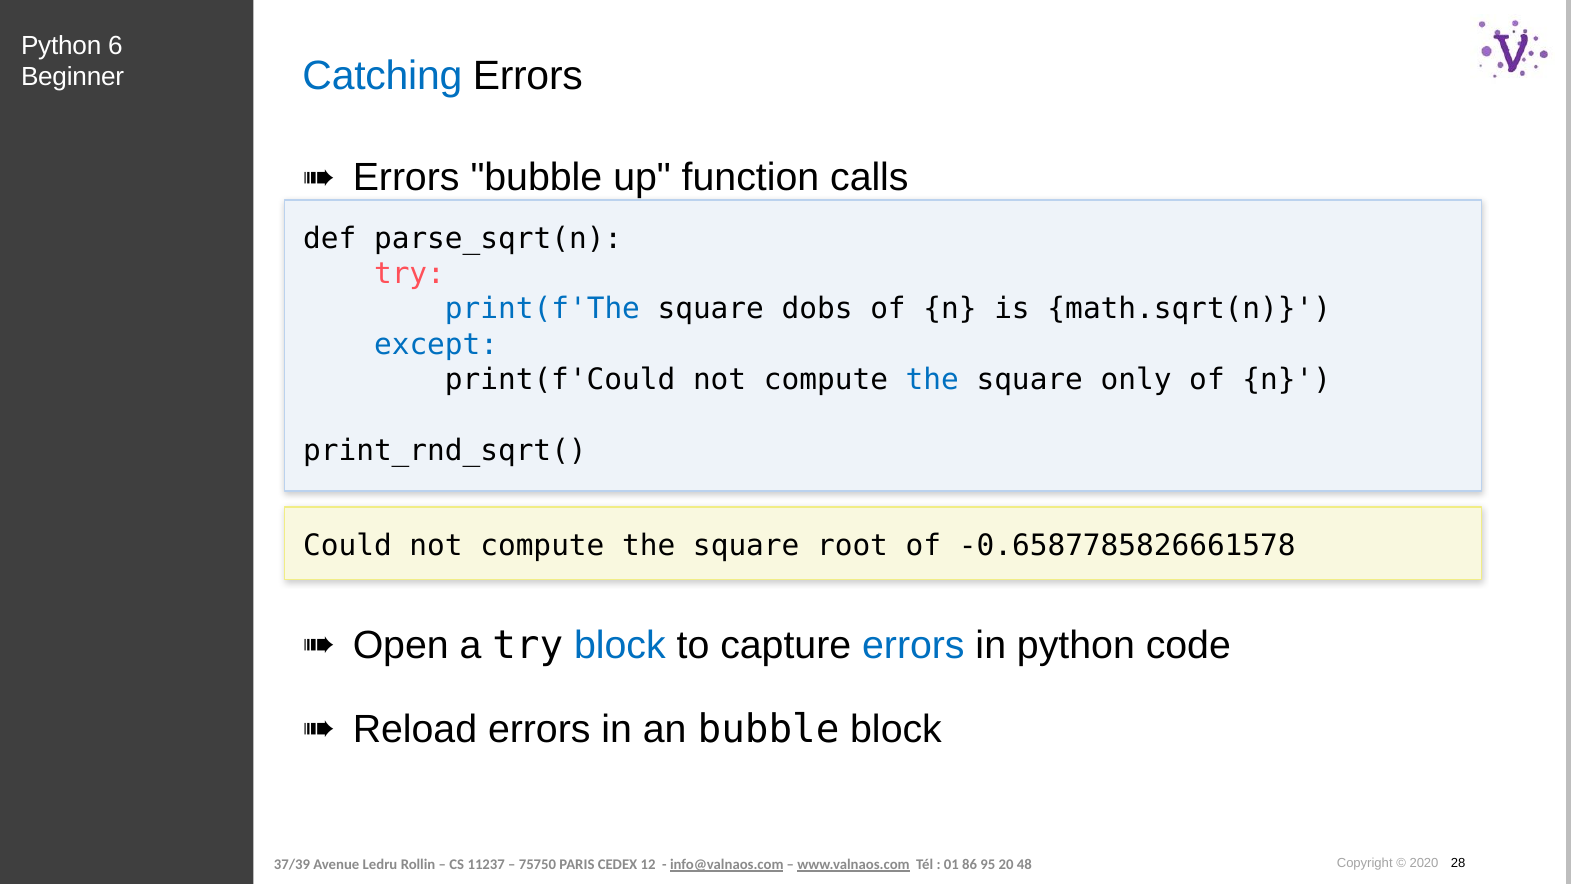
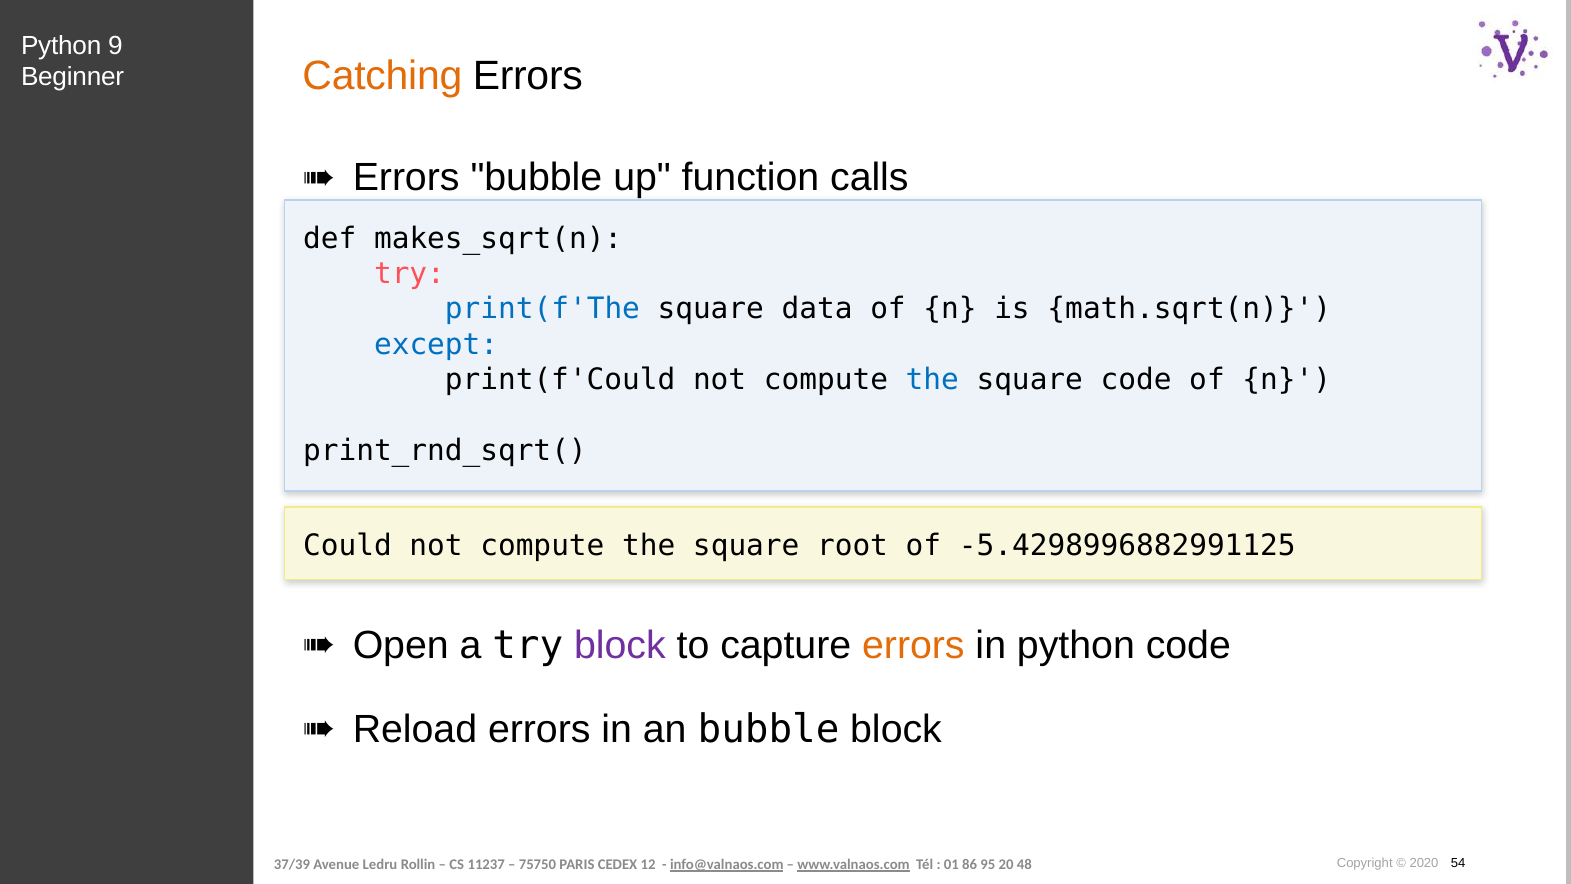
6: 6 -> 9
Catching colour: blue -> orange
parse_sqrt(n: parse_sqrt(n -> makes_sqrt(n
dobs: dobs -> data
square only: only -> code
-0.6587785826661578: -0.6587785826661578 -> -5.4298996882991125
block at (620, 645) colour: blue -> purple
errors at (913, 645) colour: blue -> orange
28: 28 -> 54
